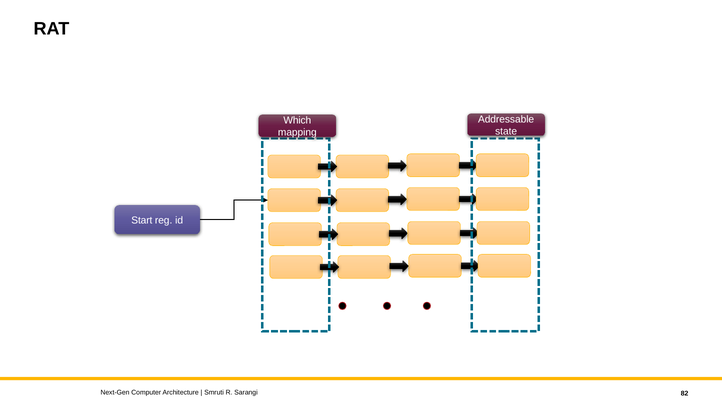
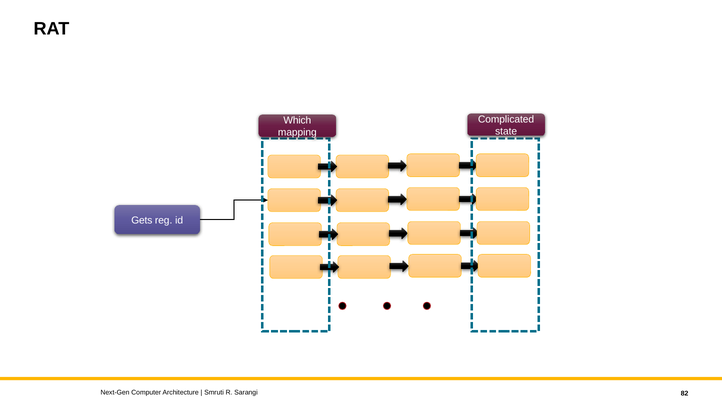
Addressable: Addressable -> Complicated
Start: Start -> Gets
